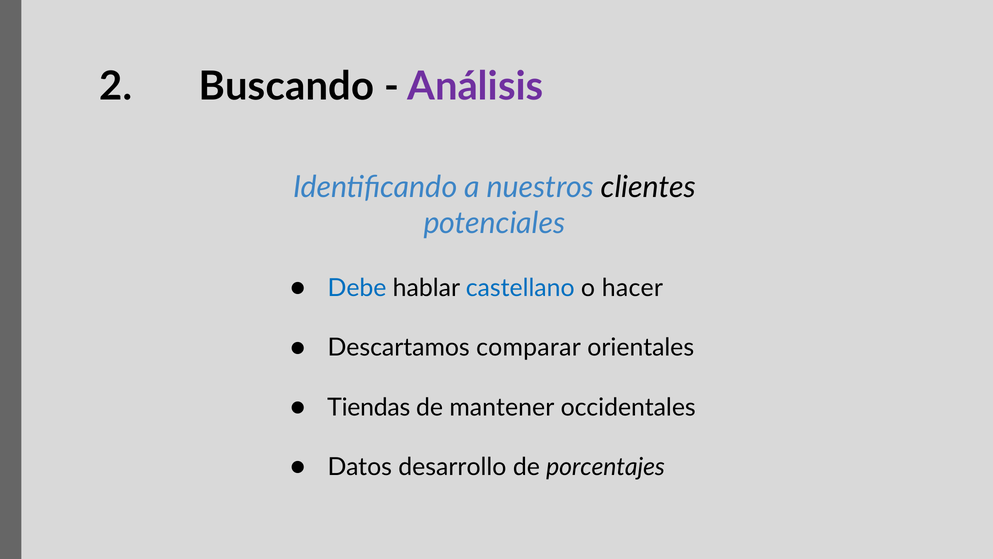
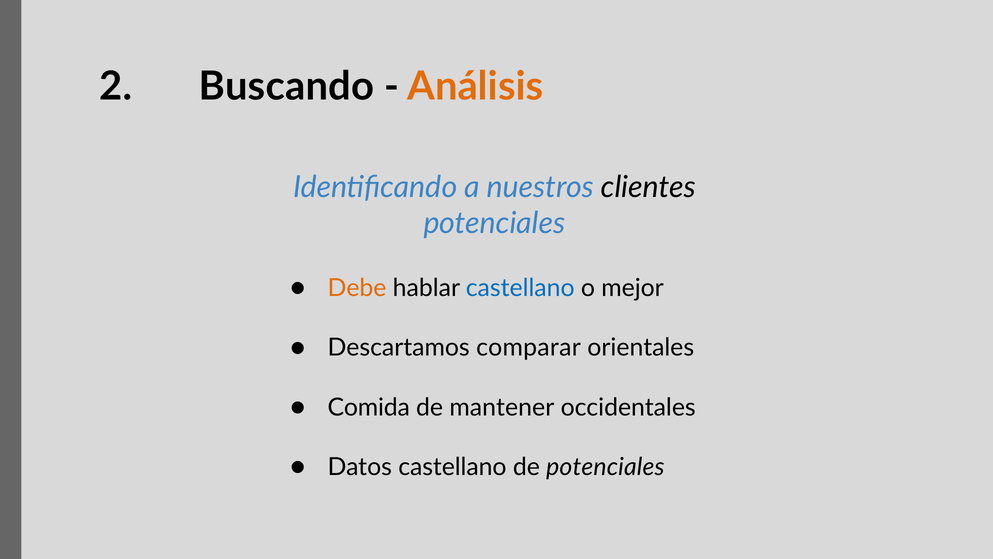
Análisis colour: purple -> orange
Debe colour: blue -> orange
hacer: hacer -> mejor
Tiendas: Tiendas -> Comida
Datos desarrollo: desarrollo -> castellano
de porcentajes: porcentajes -> potenciales
